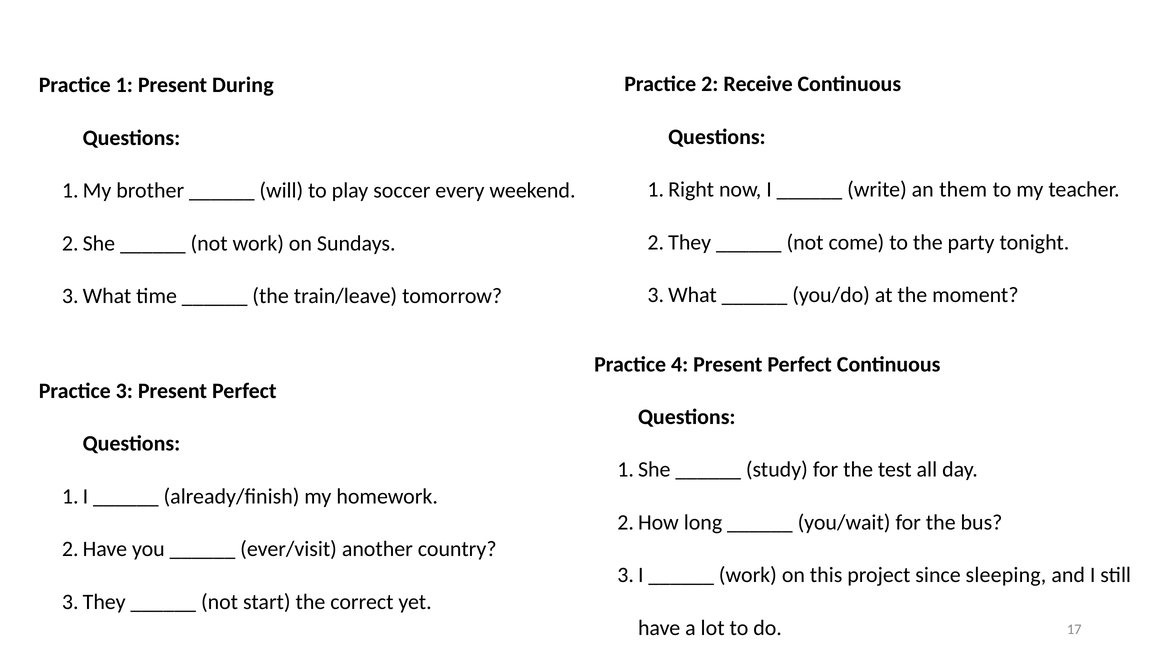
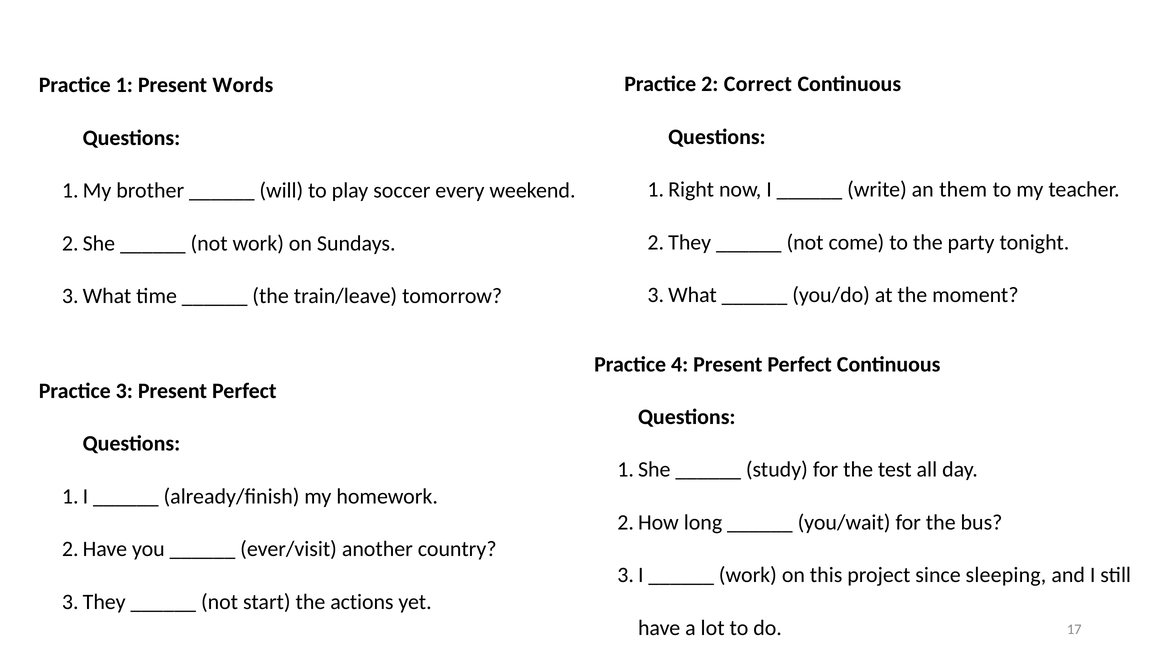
Receive: Receive -> Correct
During: During -> Words
correct: correct -> actions
